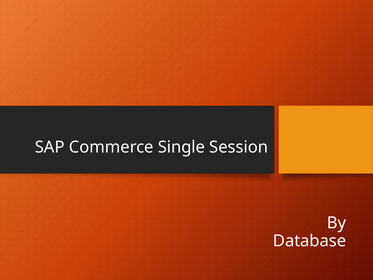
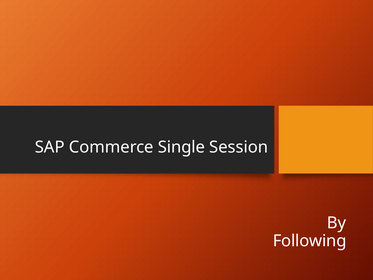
Database: Database -> Following
